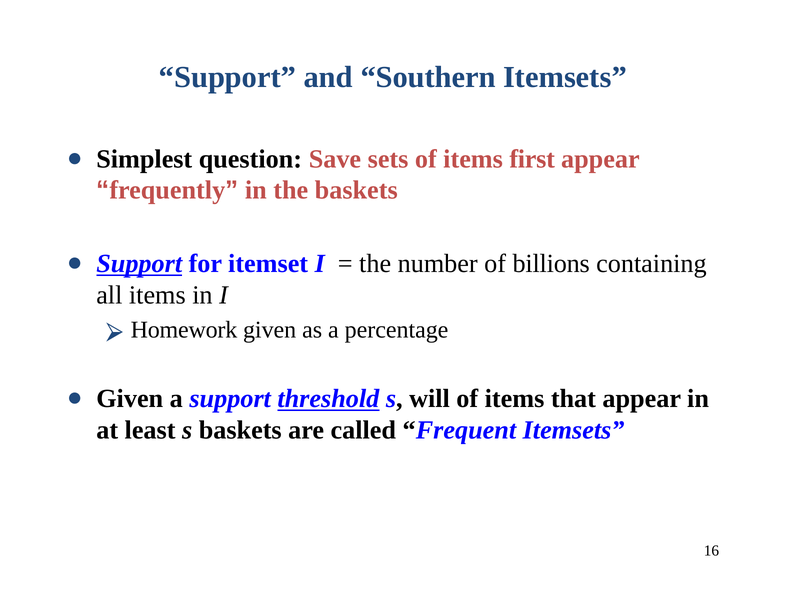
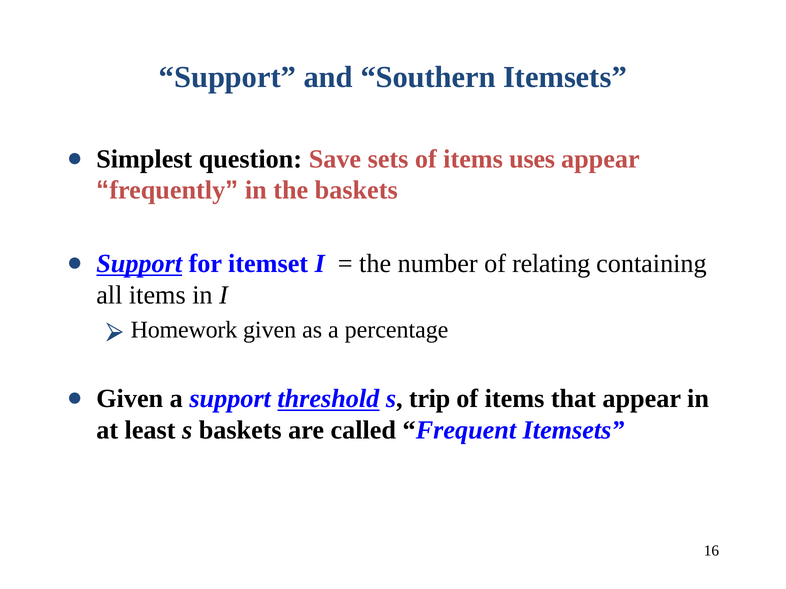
first: first -> uses
billions: billions -> relating
will: will -> trip
